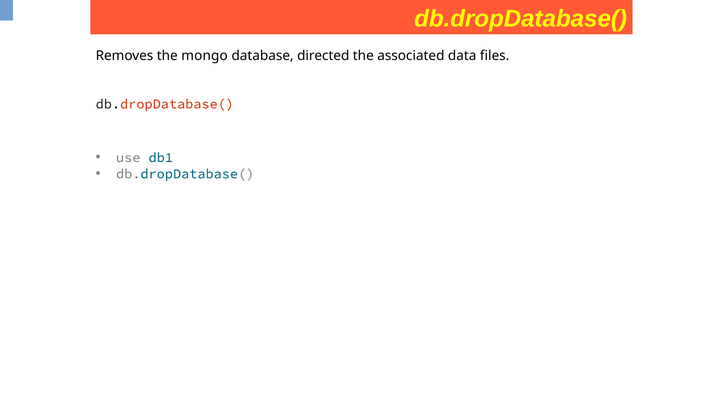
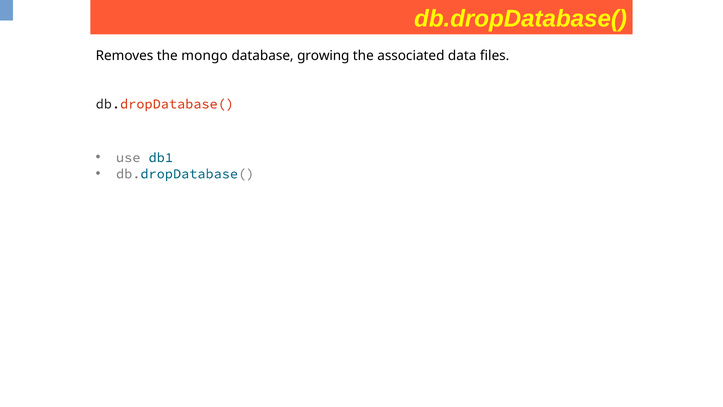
directed: directed -> growing
